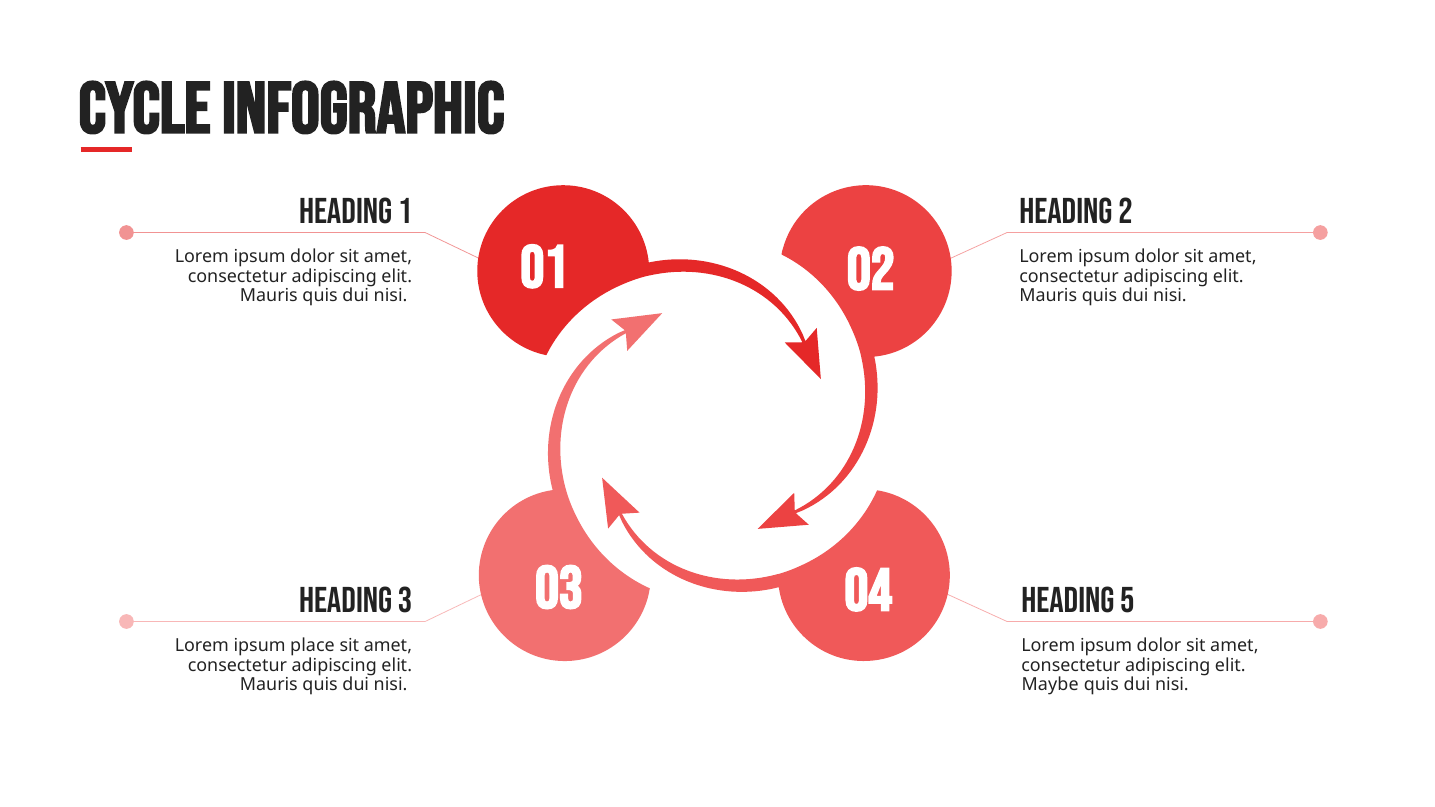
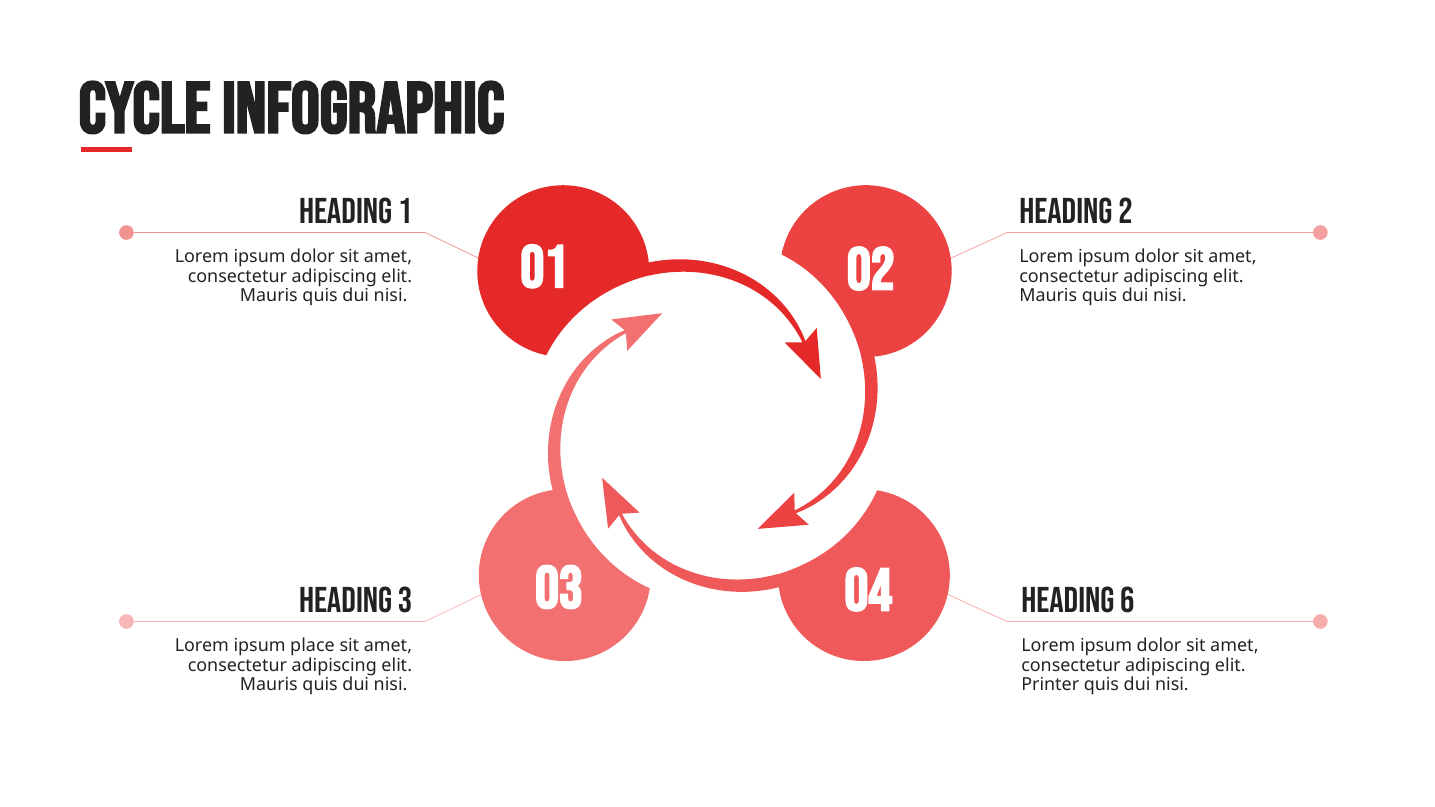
5: 5 -> 6
Maybe: Maybe -> Printer
